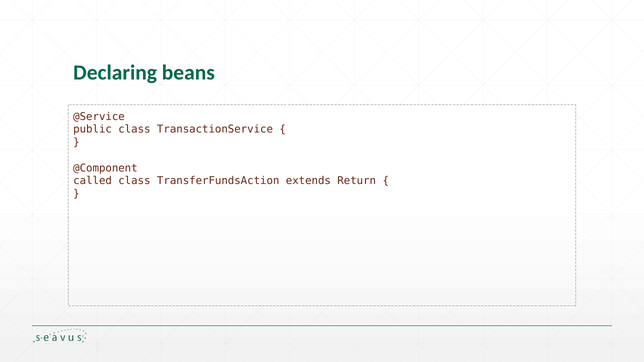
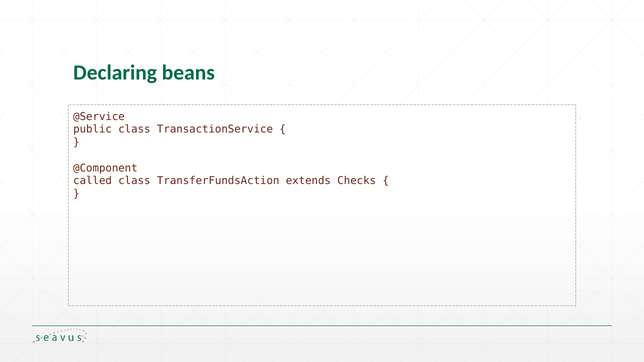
Return: Return -> Checks
